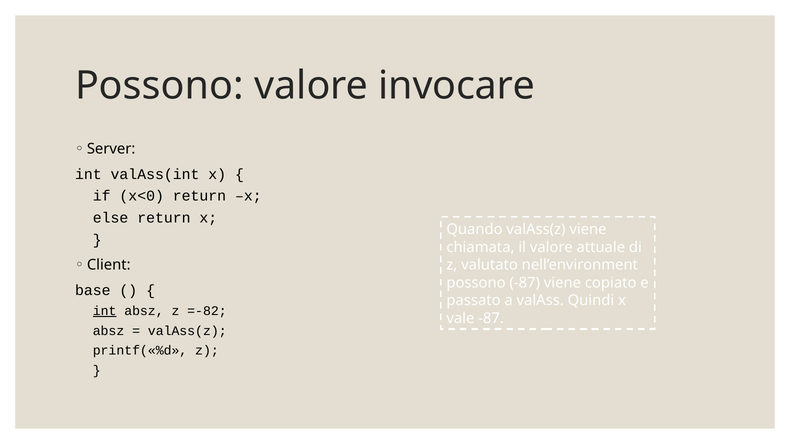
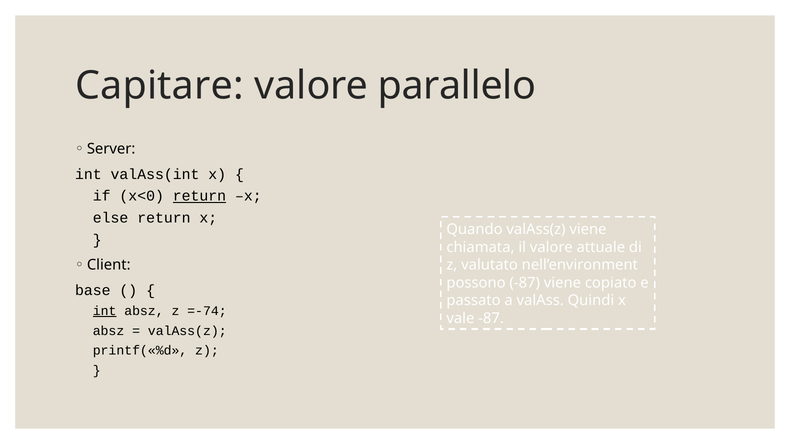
Possono at (159, 86): Possono -> Capitare
invocare: invocare -> parallelo
return at (199, 196) underline: none -> present
=-82: =-82 -> =-74
